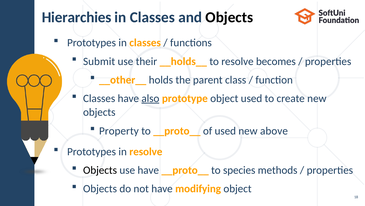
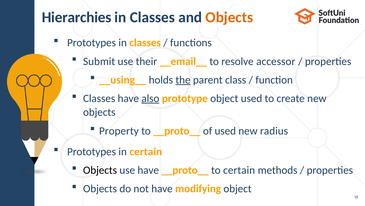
Objects at (229, 17) colour: black -> orange
__holds__: __holds__ -> __email__
becomes: becomes -> accessor
__other__: __other__ -> __using__
the underline: none -> present
above: above -> radius
in resolve: resolve -> certain
to species: species -> certain
